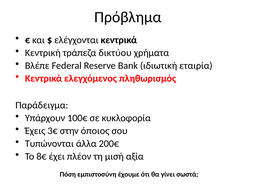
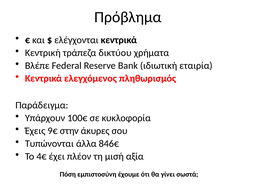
3€: 3€ -> 9€
όποιος: όποιος -> άκυρες
200€: 200€ -> 846€
8€: 8€ -> 4€
